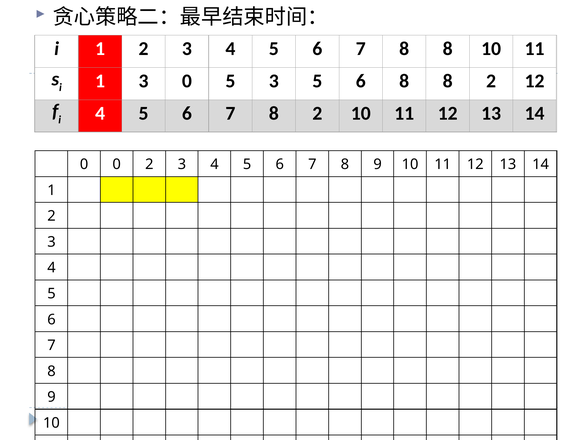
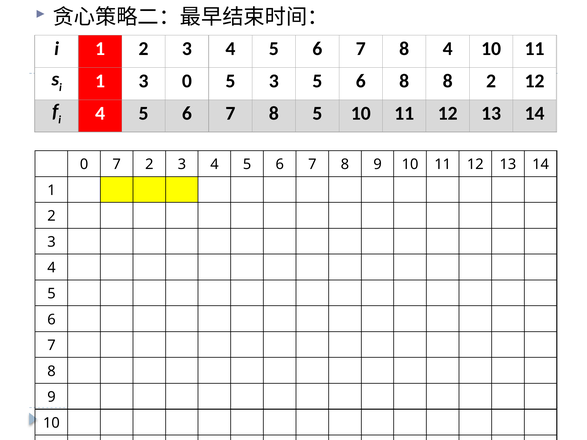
7 8 8: 8 -> 4
7 8 2: 2 -> 5
0 0: 0 -> 7
